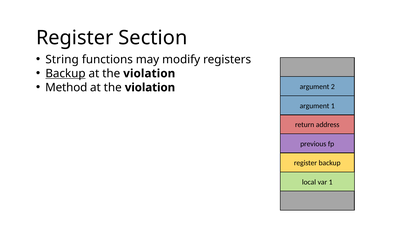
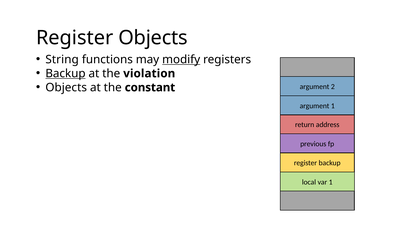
Register Section: Section -> Objects
modify underline: none -> present
Method at (66, 87): Method -> Objects
violation at (150, 87): violation -> constant
